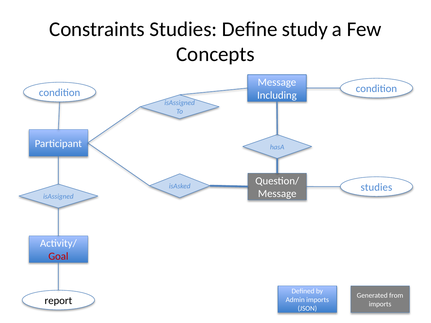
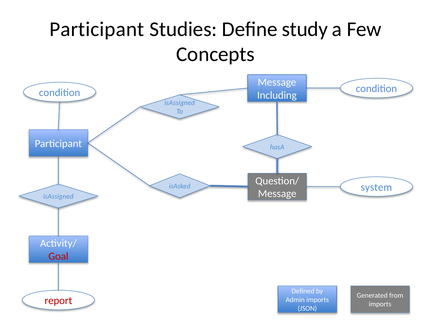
Constraints at (97, 29): Constraints -> Participant
studies at (376, 187): studies -> system
report colour: black -> red
